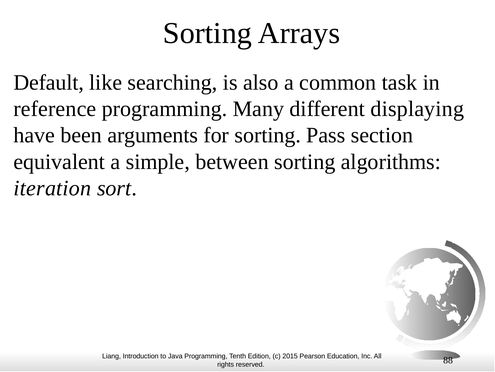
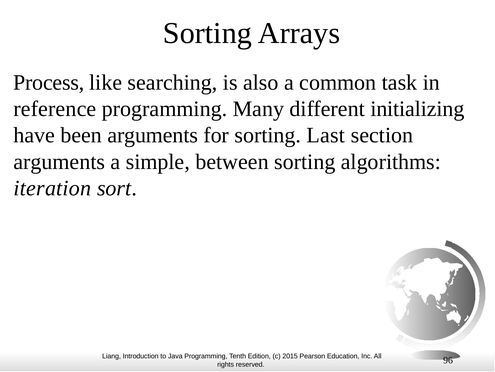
Default: Default -> Process
displaying: displaying -> initializing
Pass: Pass -> Last
equivalent at (59, 162): equivalent -> arguments
88: 88 -> 96
